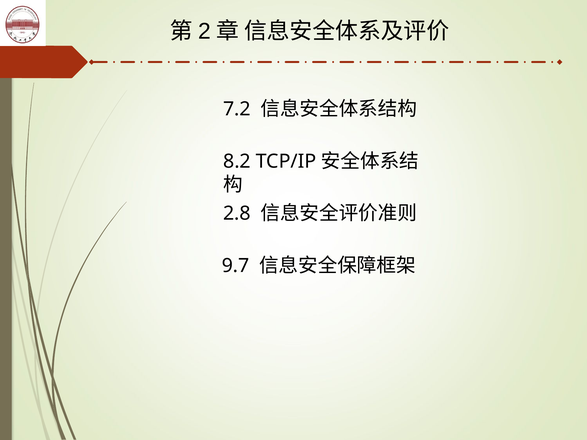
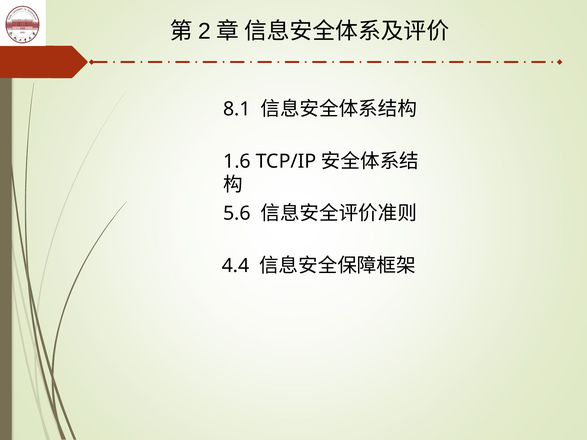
7.2: 7.2 -> 8.1
8.2: 8.2 -> 1.6
2.8: 2.8 -> 5.6
9.7: 9.7 -> 4.4
